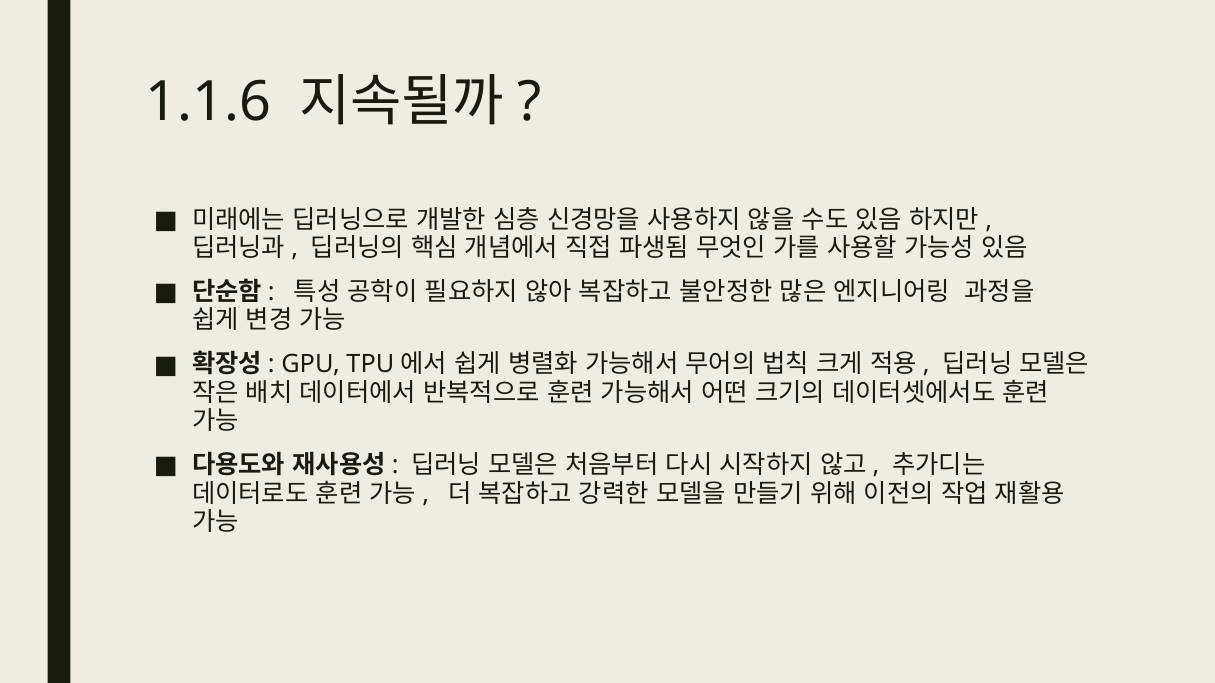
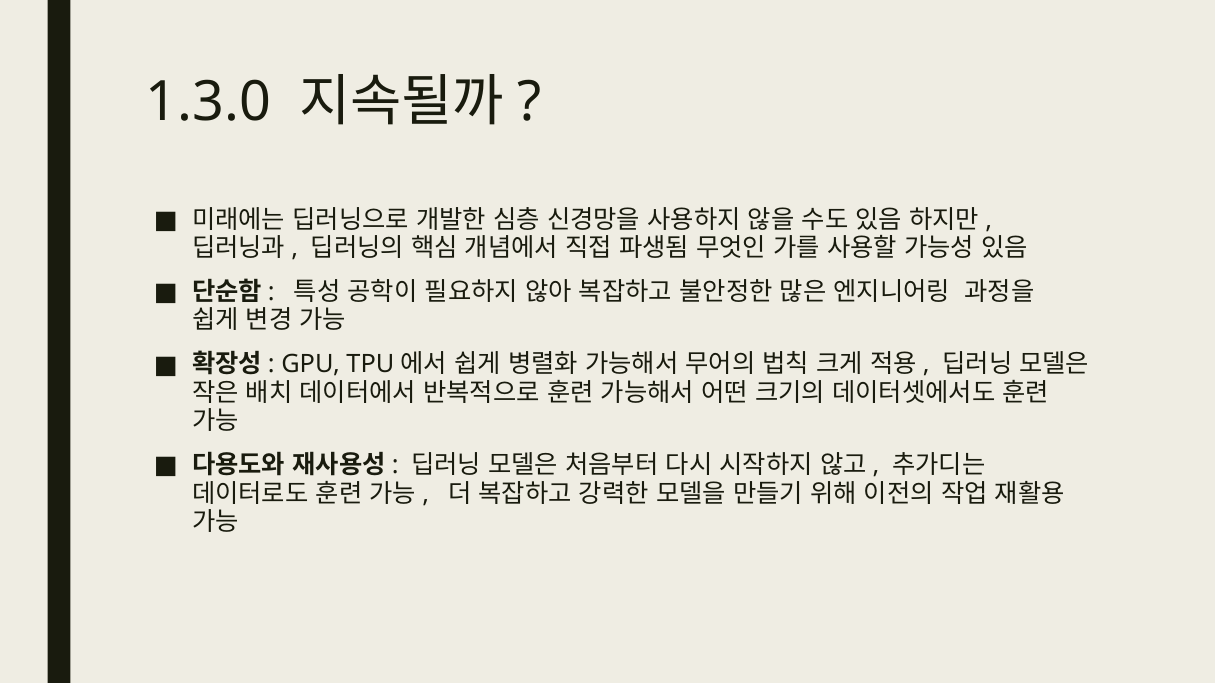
1.1.6: 1.1.6 -> 1.3.0
